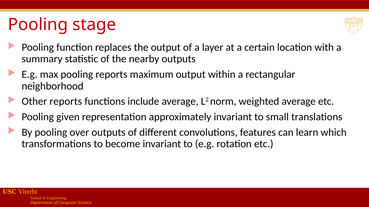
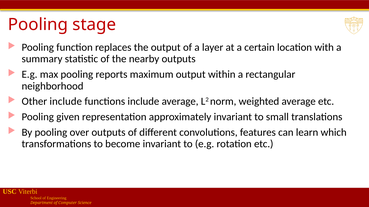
Other reports: reports -> include
